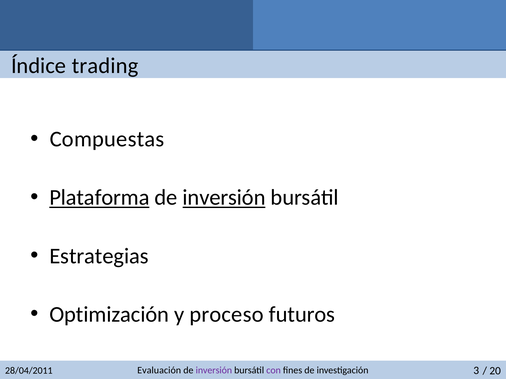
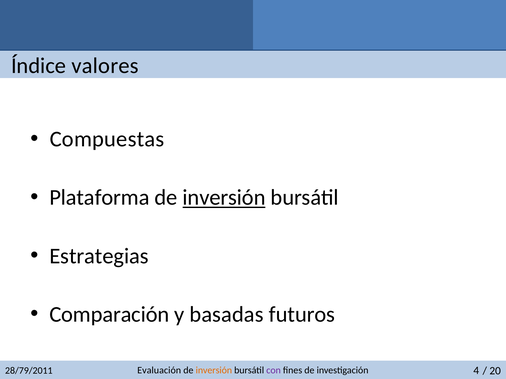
trading: trading -> valores
Plataforma underline: present -> none
Optimización: Optimización -> Comparación
proceso: proceso -> basadas
inversión at (214, 371) colour: purple -> orange
3: 3 -> 4
28/04/2011: 28/04/2011 -> 28/79/2011
